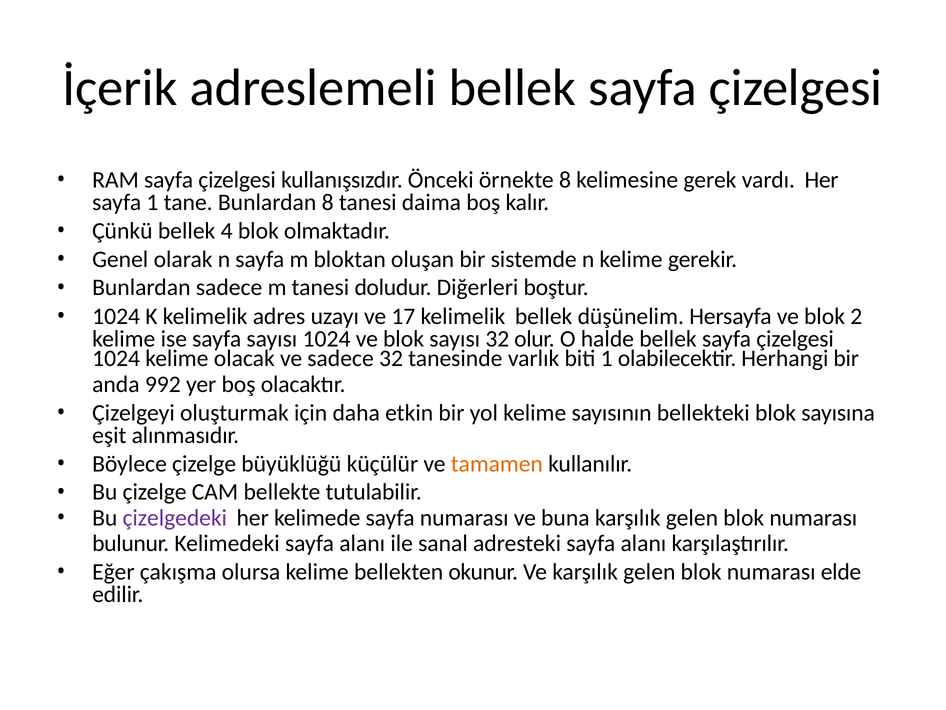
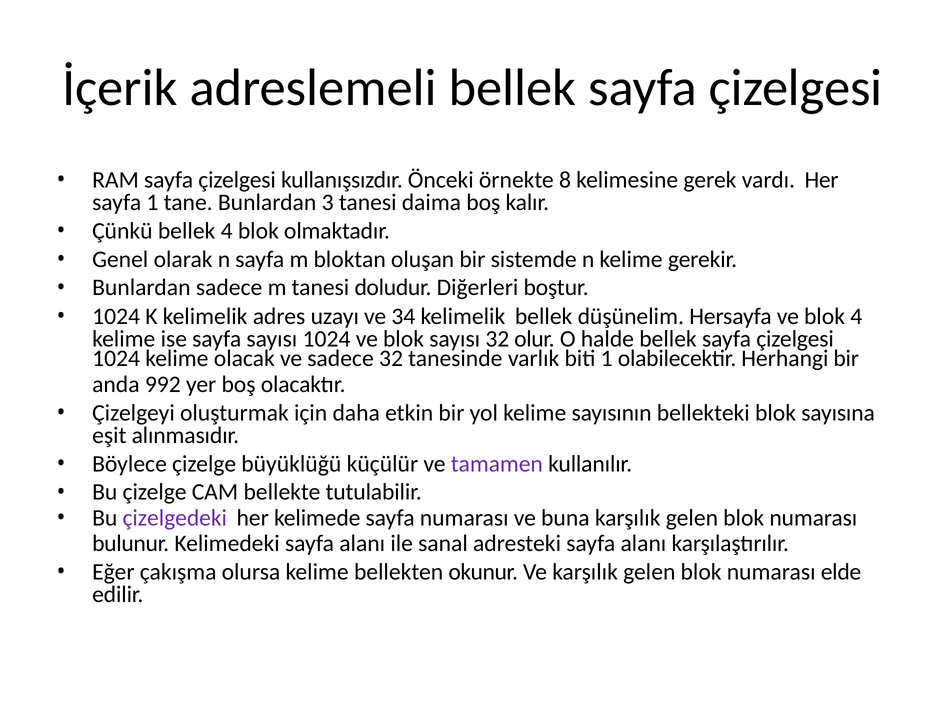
Bunlardan 8: 8 -> 3
17: 17 -> 34
blok 2: 2 -> 4
tamamen colour: orange -> purple
